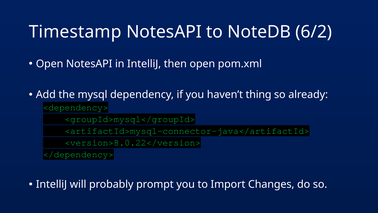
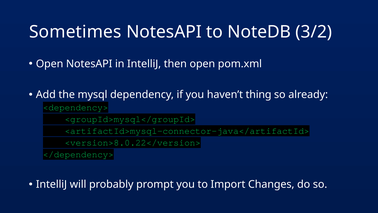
Timestamp: Timestamp -> Sometimes
6/2: 6/2 -> 3/2
